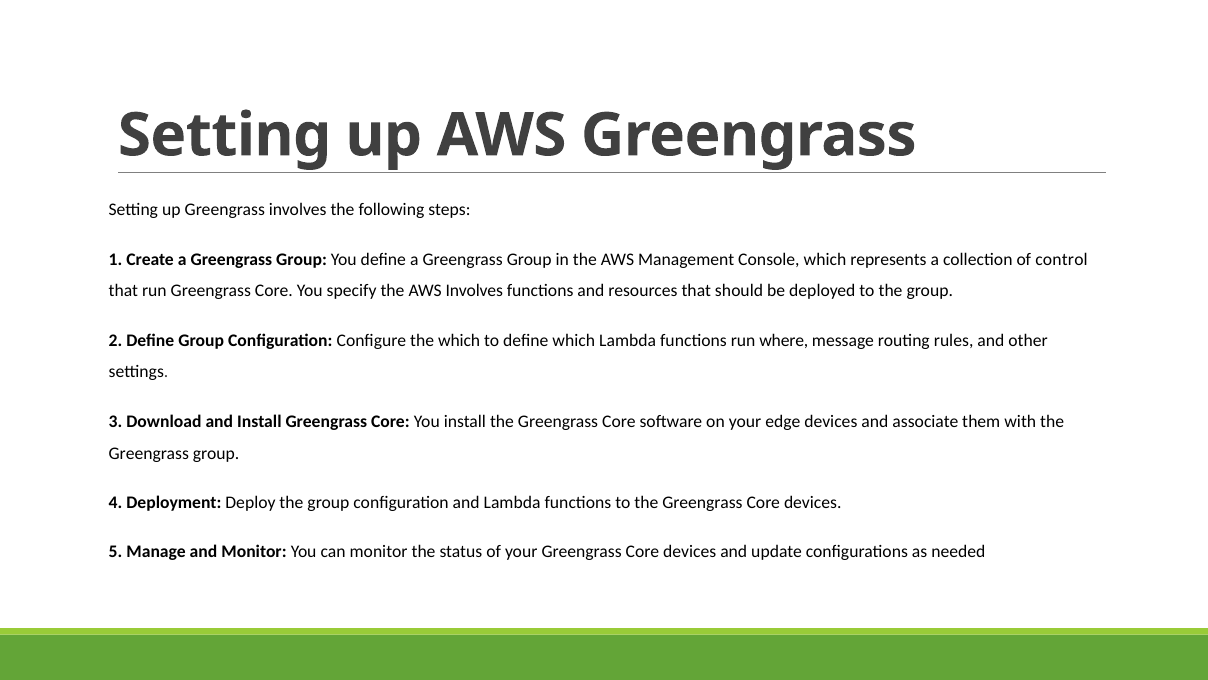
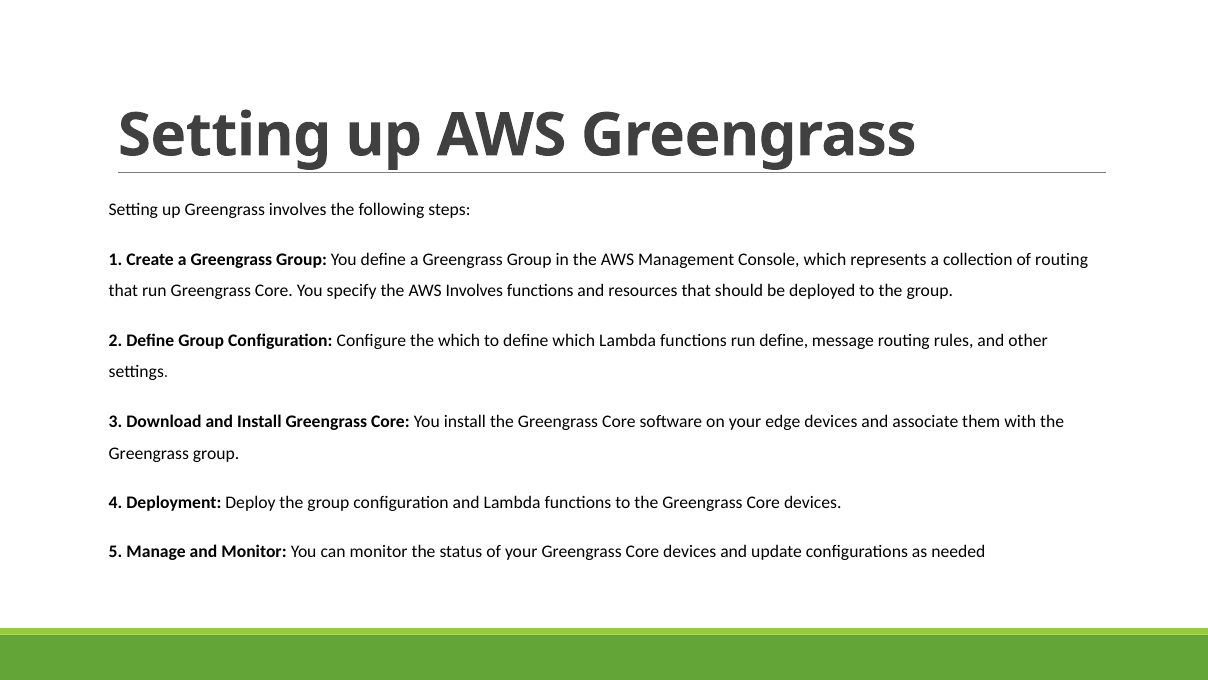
of control: control -> routing
run where: where -> define
